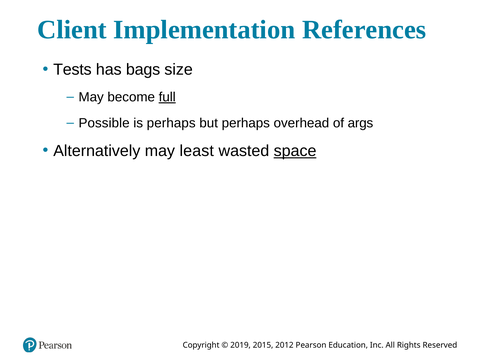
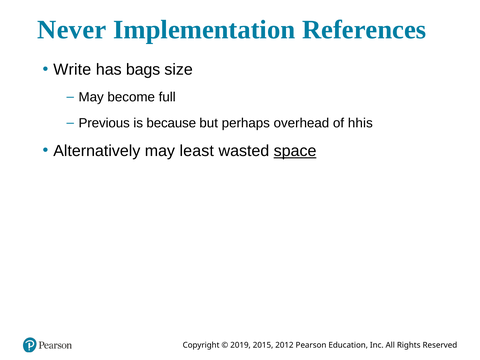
Client: Client -> Never
Tests: Tests -> Write
full underline: present -> none
Possible: Possible -> Previous
is perhaps: perhaps -> because
args: args -> hhis
